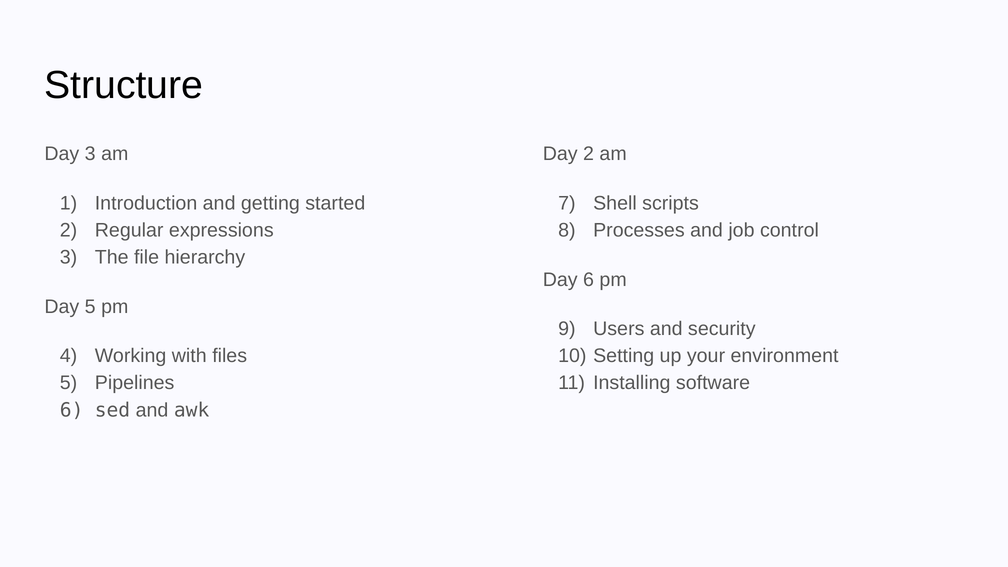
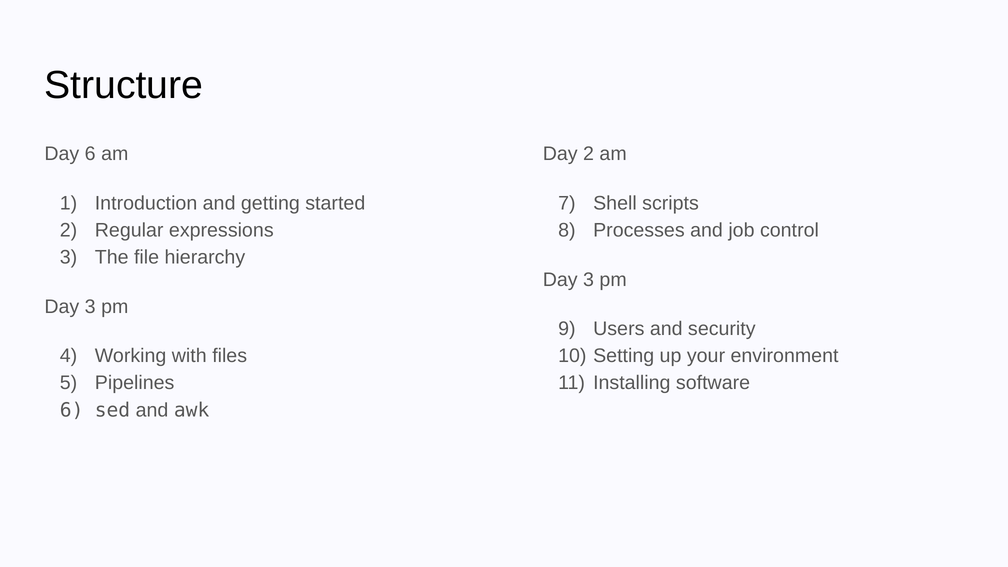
Day 3: 3 -> 6
6 at (589, 280): 6 -> 3
5 at (90, 307): 5 -> 3
